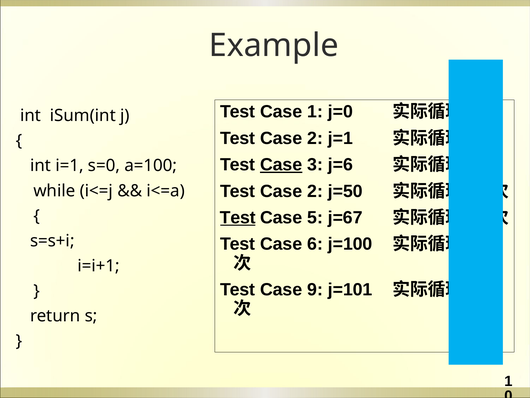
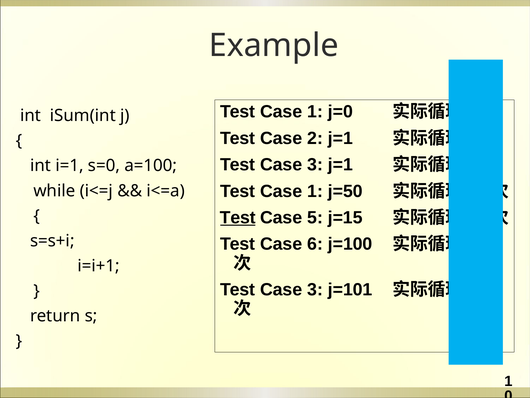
Case at (281, 165) underline: present -> none
3 j=6: j=6 -> j=1
2 at (315, 191): 2 -> 1
j=67: j=67 -> j=15
9 at (315, 289): 9 -> 3
